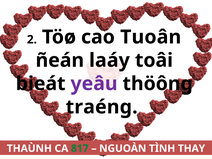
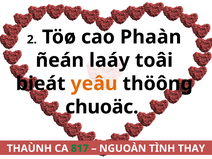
Tuoân: Tuoân -> Phaàn
yeâu colour: purple -> orange
traéng: traéng -> chuoäc
